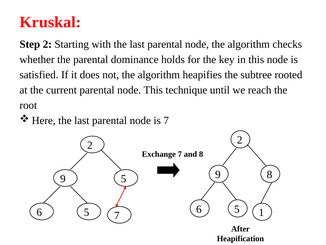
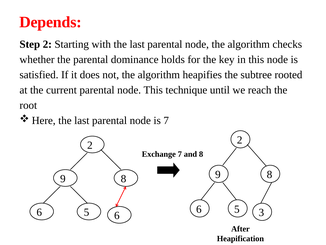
Kruskal: Kruskal -> Depends
5 at (123, 178): 5 -> 8
1: 1 -> 3
5 7: 7 -> 6
